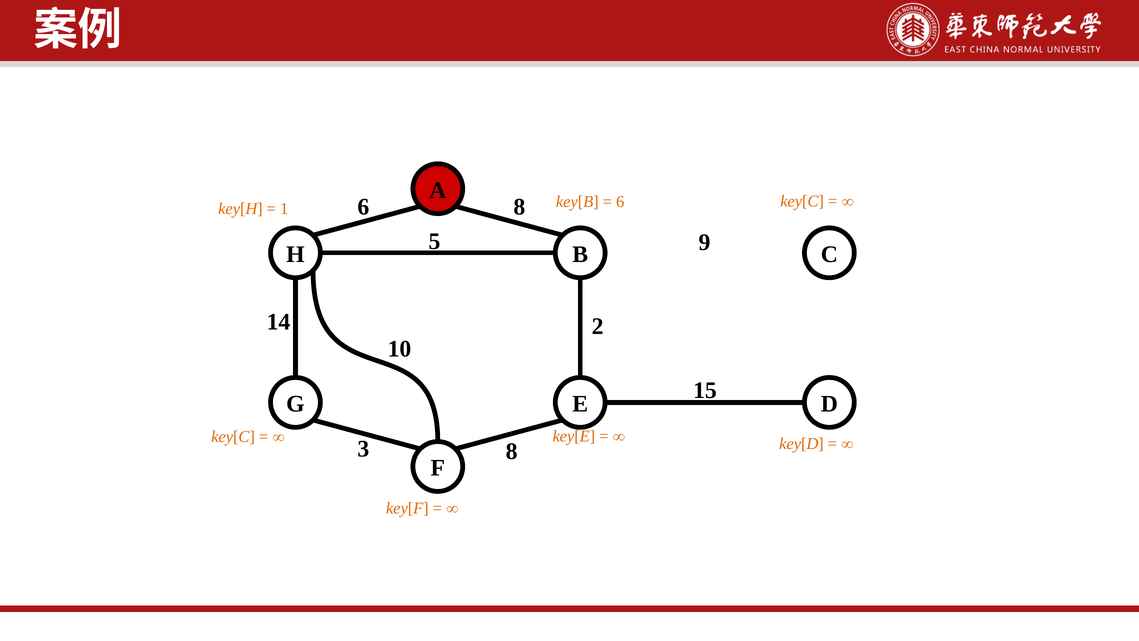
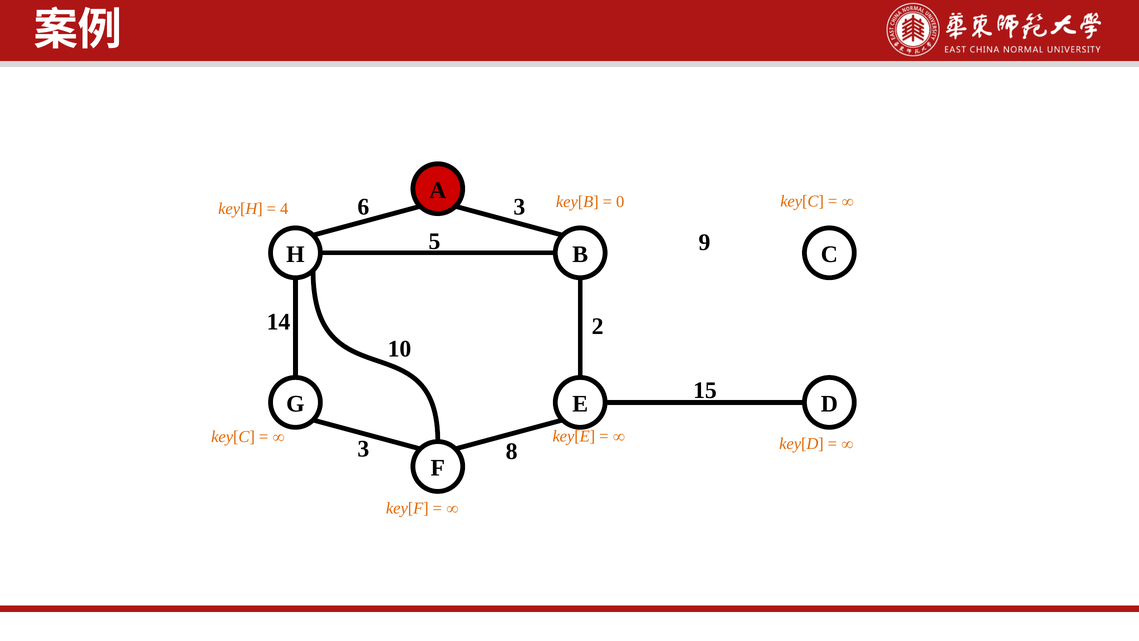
6 8: 8 -> 3
1: 1 -> 4
6 at (620, 202): 6 -> 0
